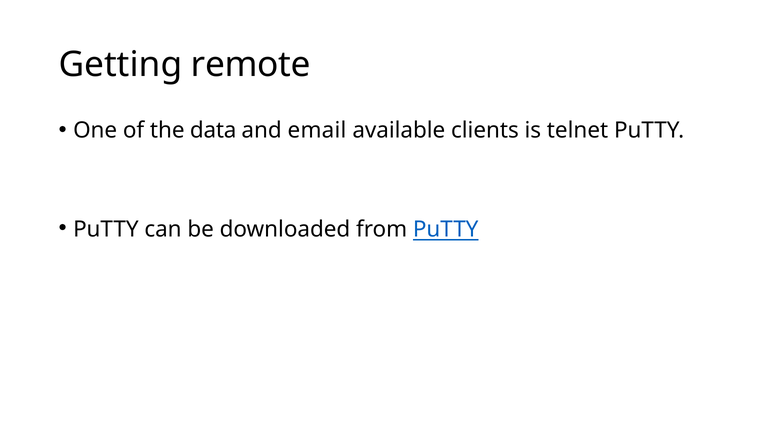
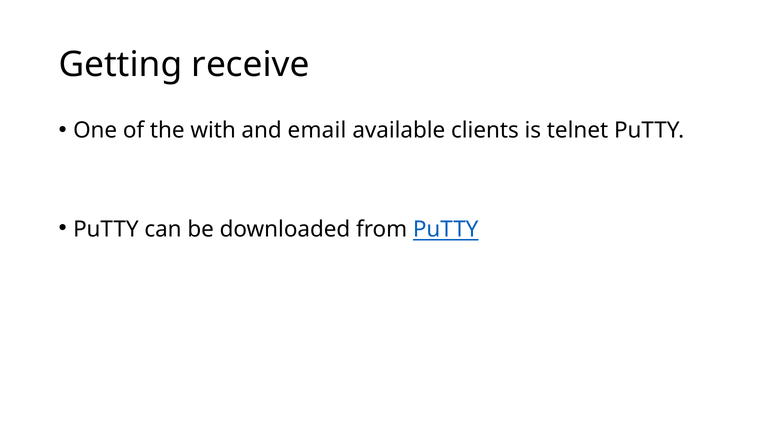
remote: remote -> receive
data: data -> with
